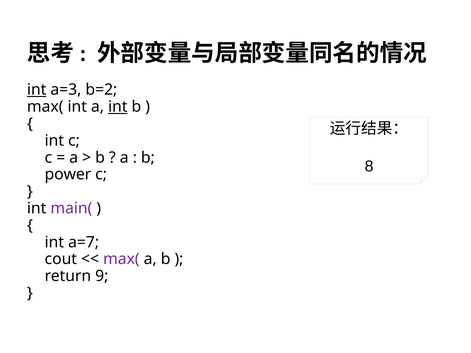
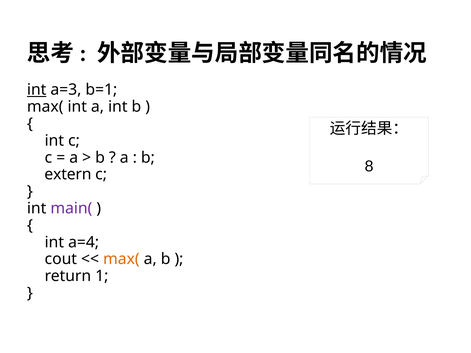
b=2: b=2 -> b=1
int at (118, 107) underline: present -> none
power: power -> extern
a=7: a=7 -> a=4
max( at (121, 259) colour: purple -> orange
9: 9 -> 1
